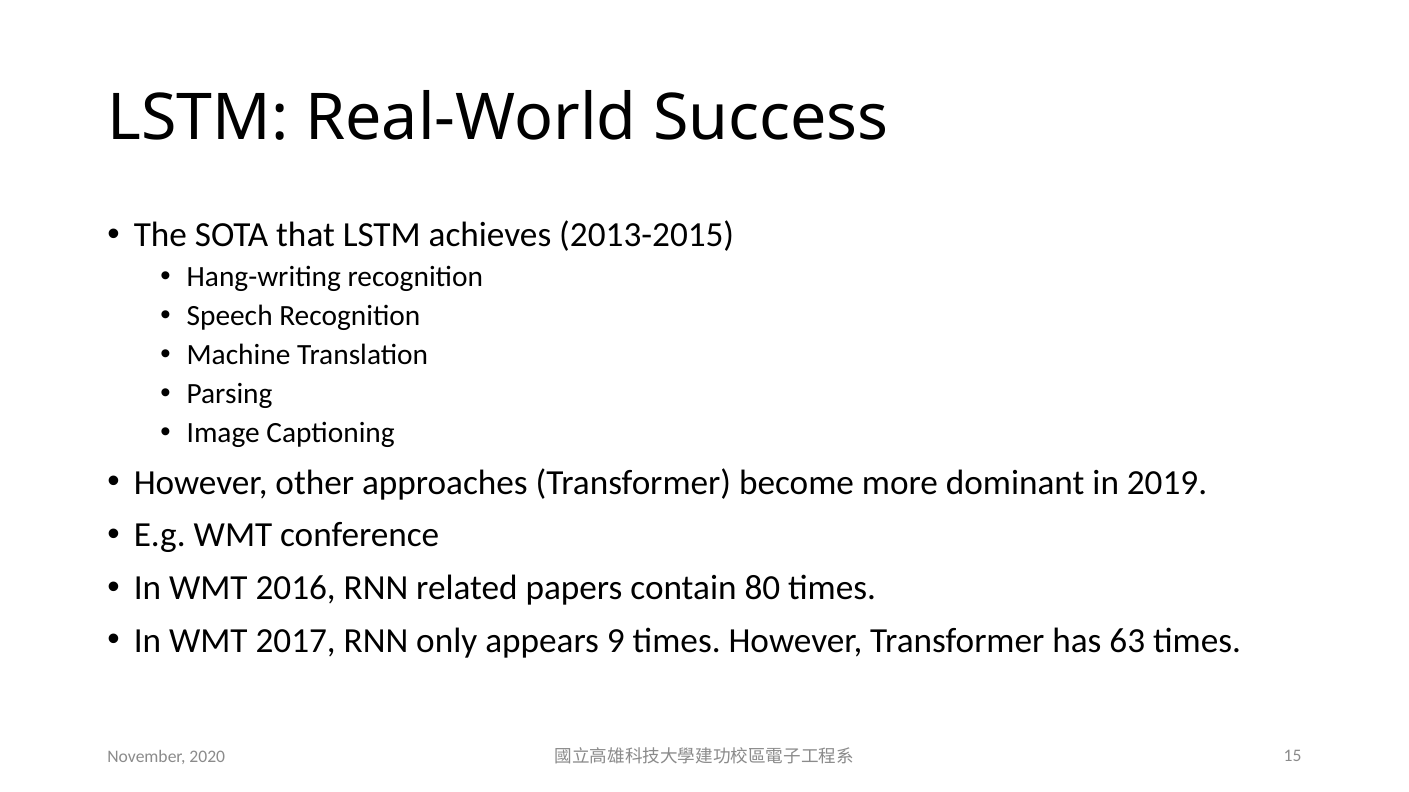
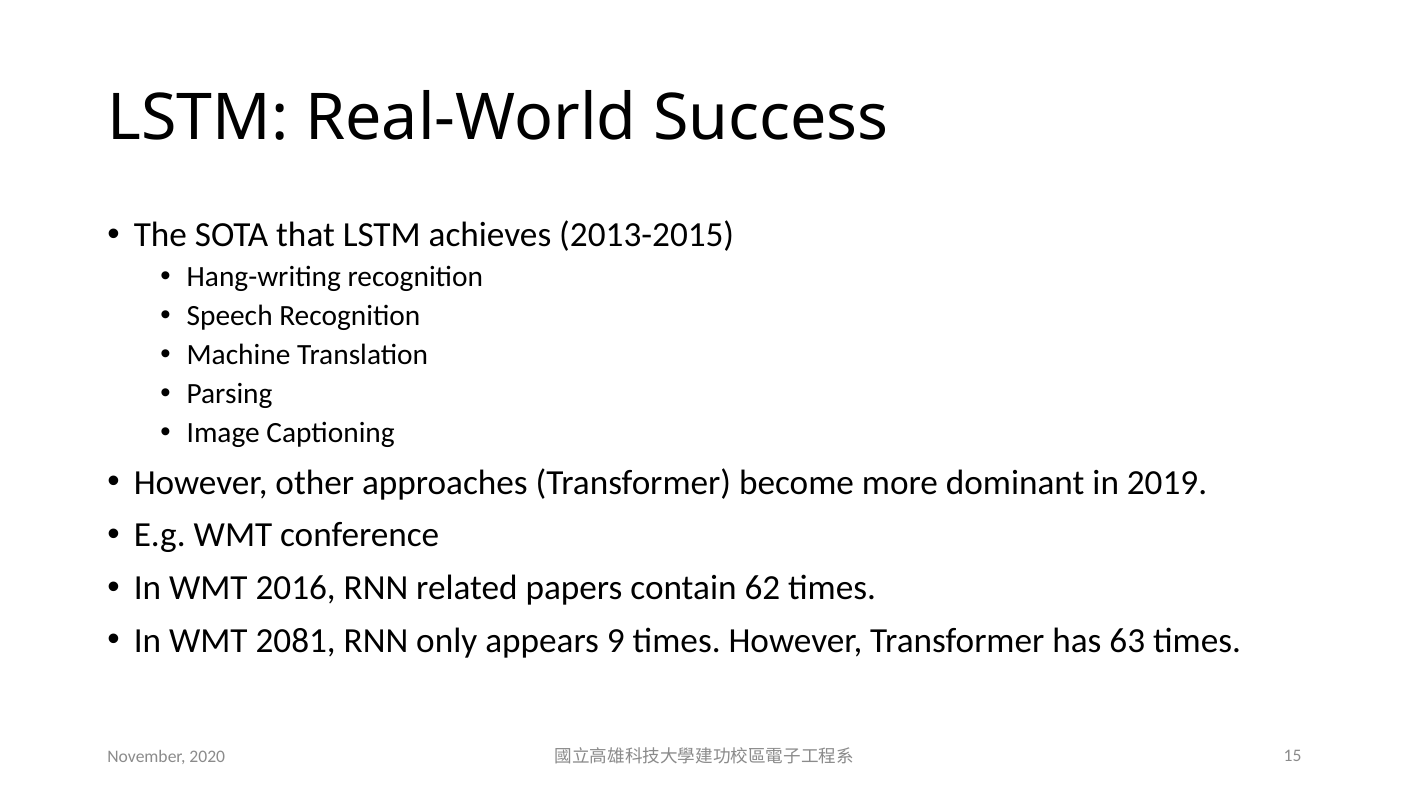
80: 80 -> 62
2017: 2017 -> 2081
